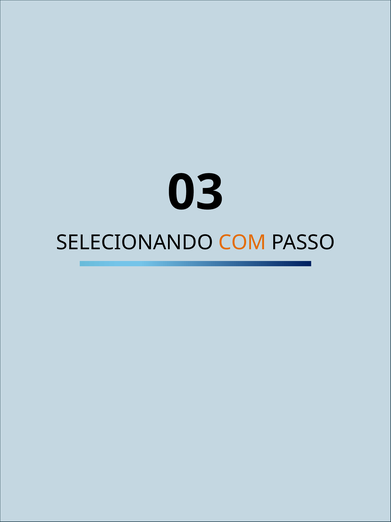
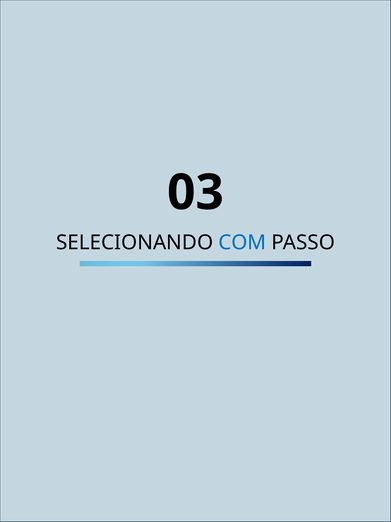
COM colour: orange -> blue
